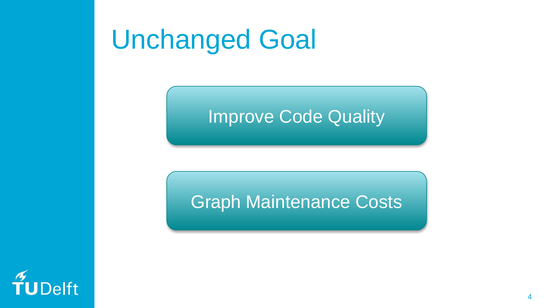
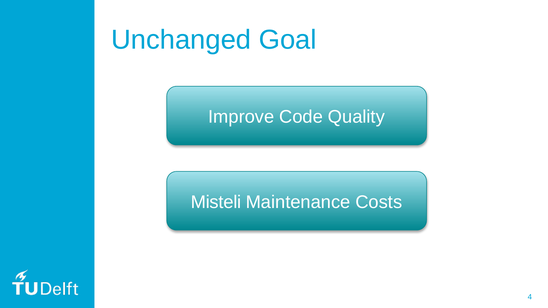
Graph: Graph -> Misteli
